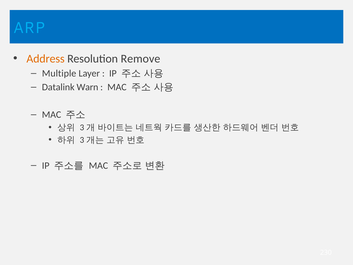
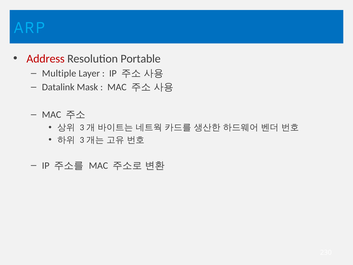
Address colour: orange -> red
Remove: Remove -> Portable
Warn: Warn -> Mask
